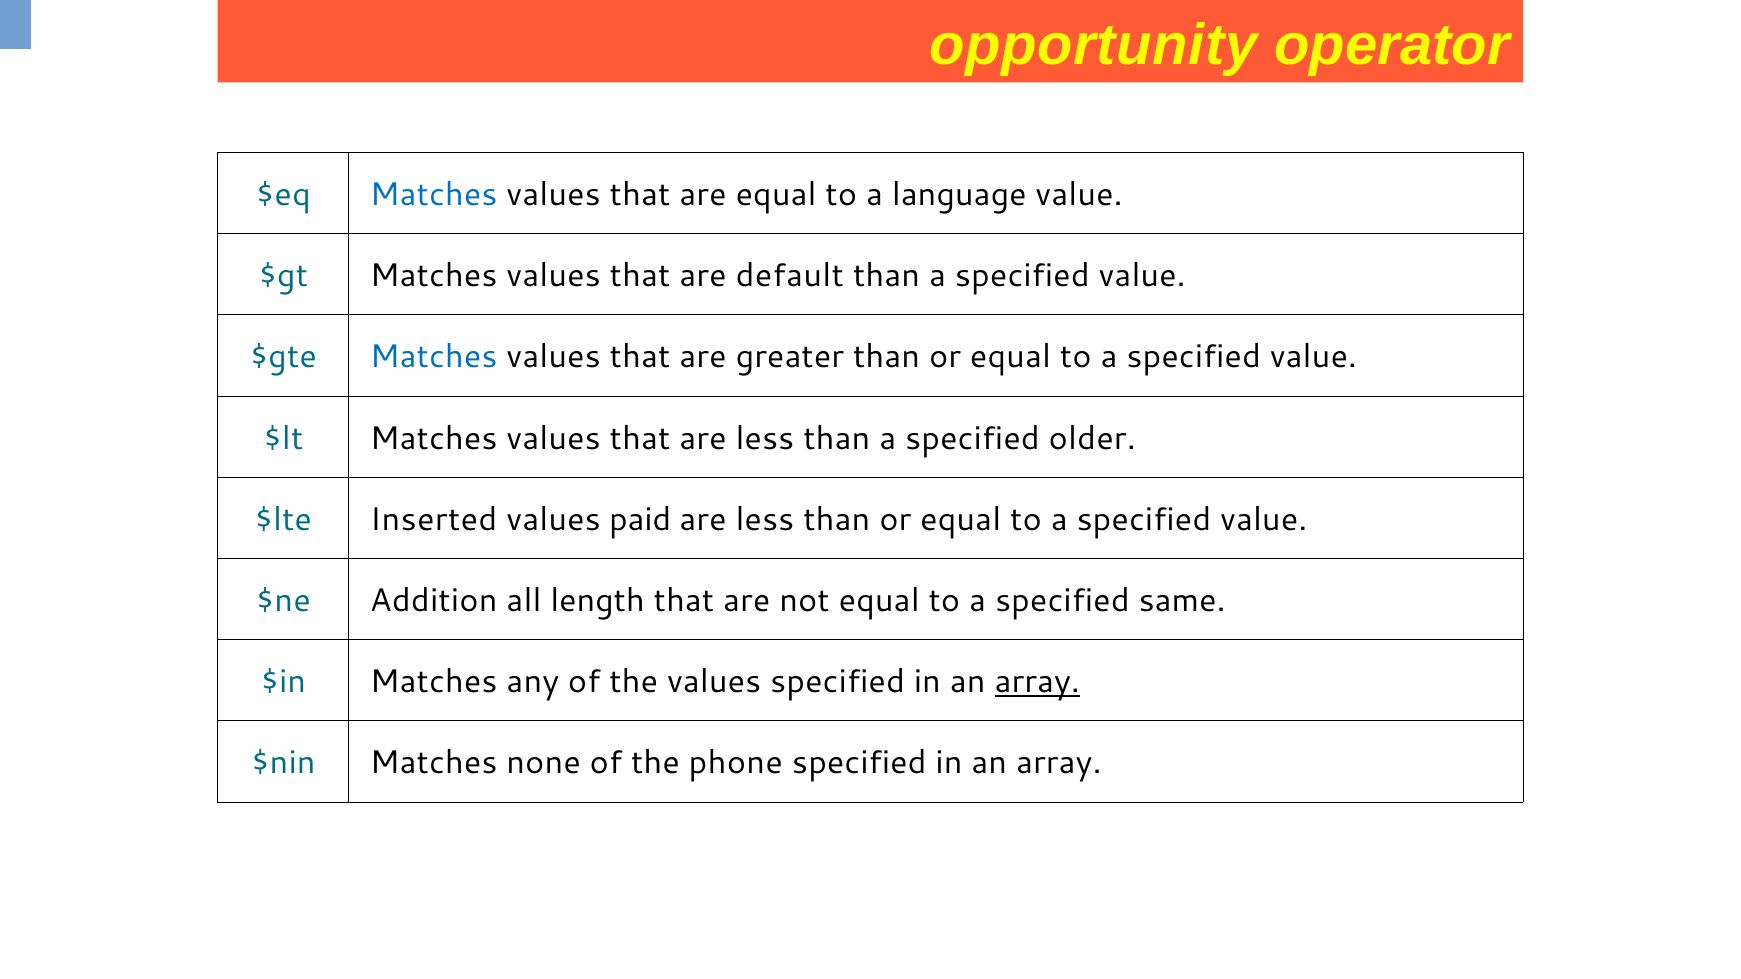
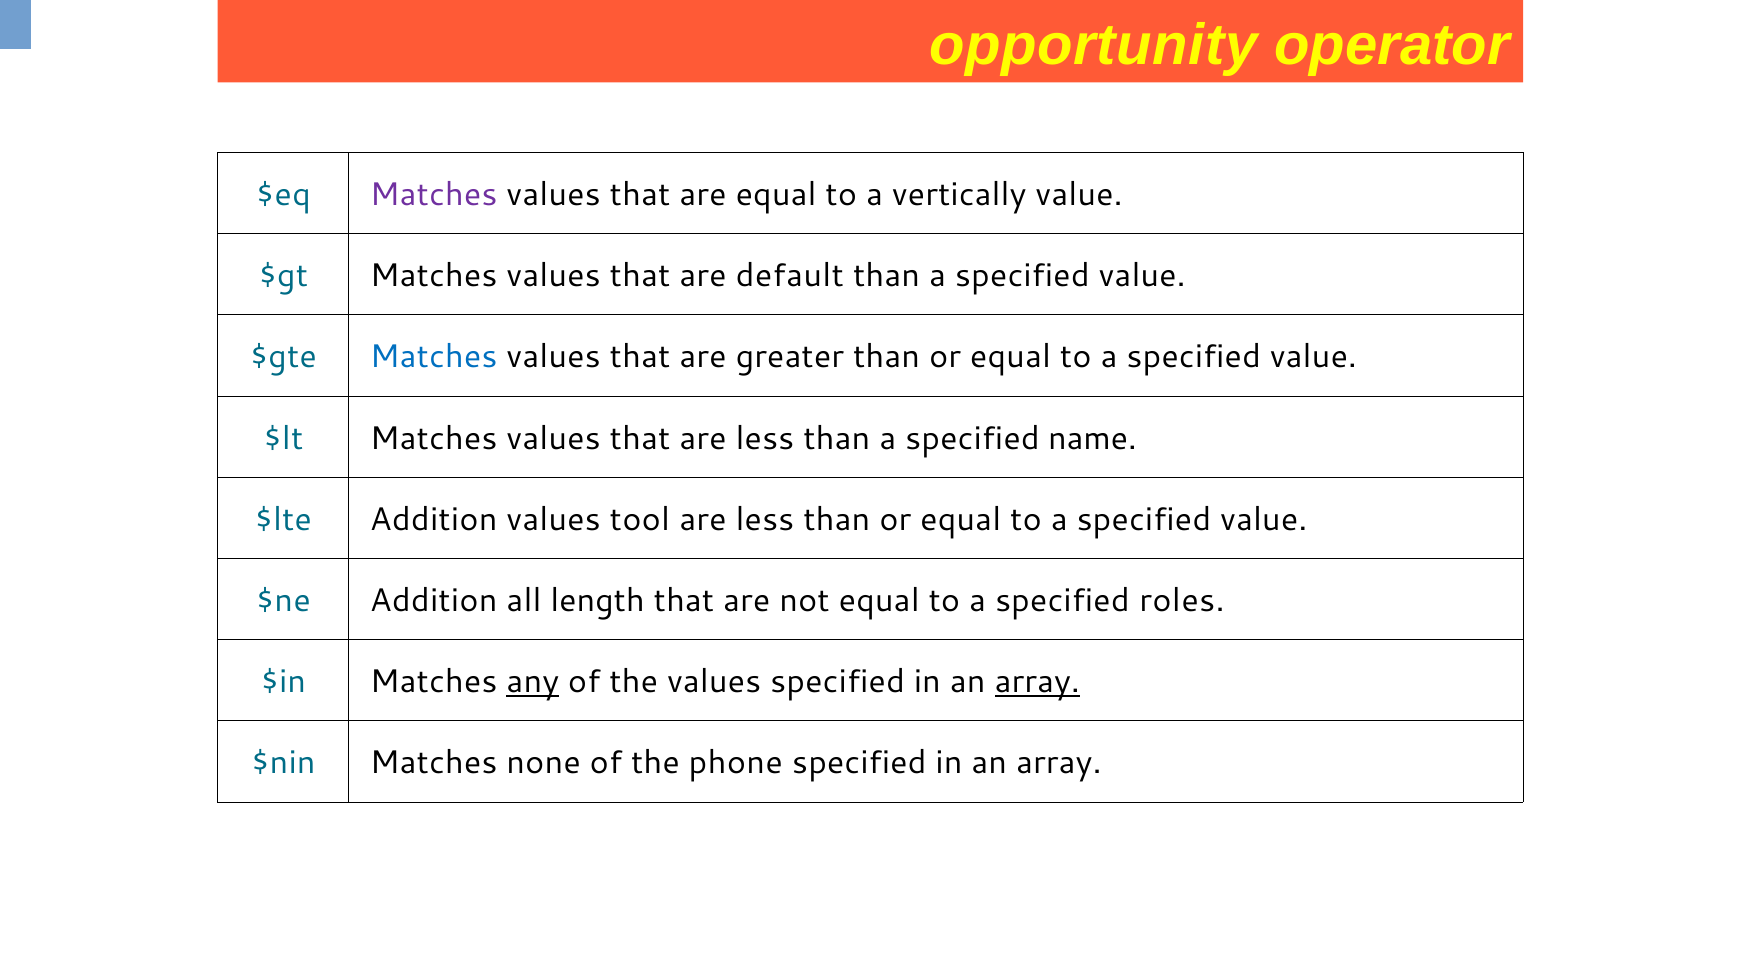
Matches at (434, 195) colour: blue -> purple
language: language -> vertically
older: older -> name
$lte Inserted: Inserted -> Addition
paid: paid -> tool
same: same -> roles
any underline: none -> present
